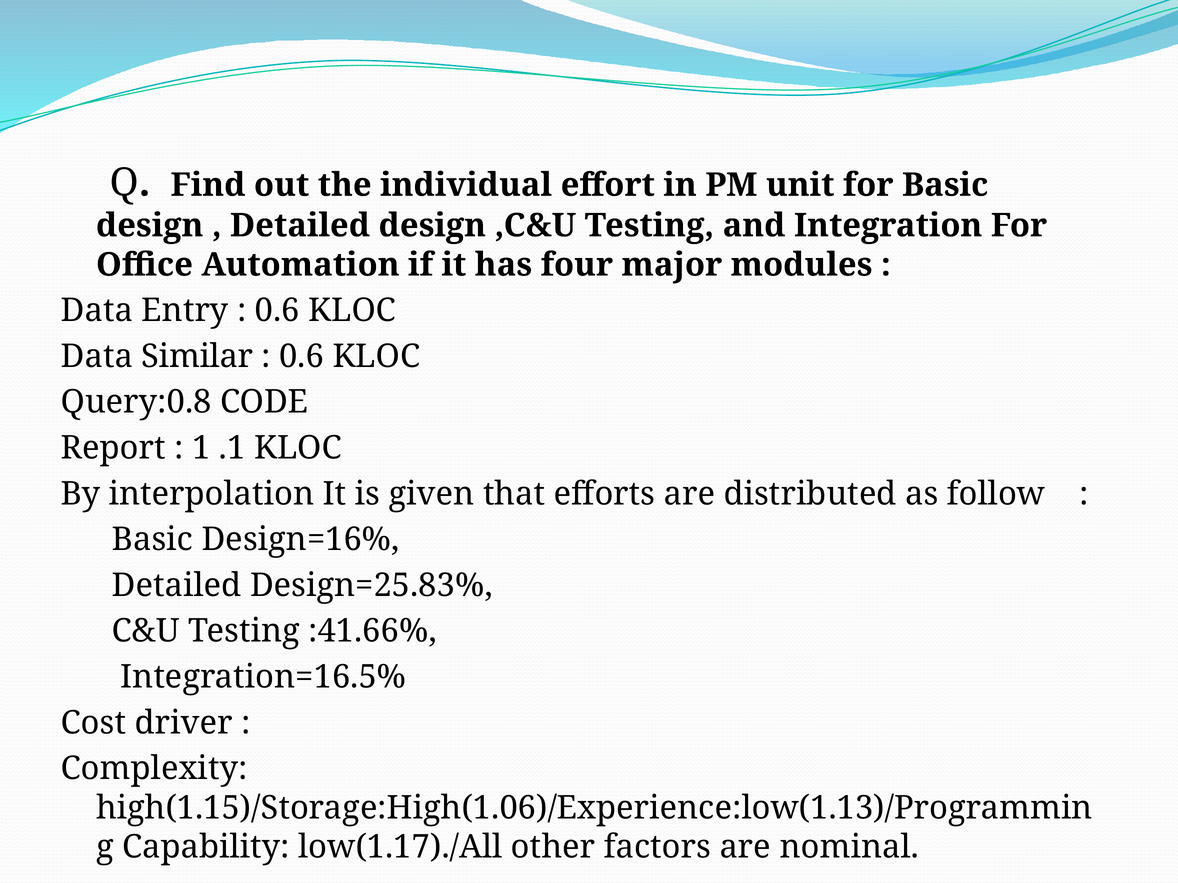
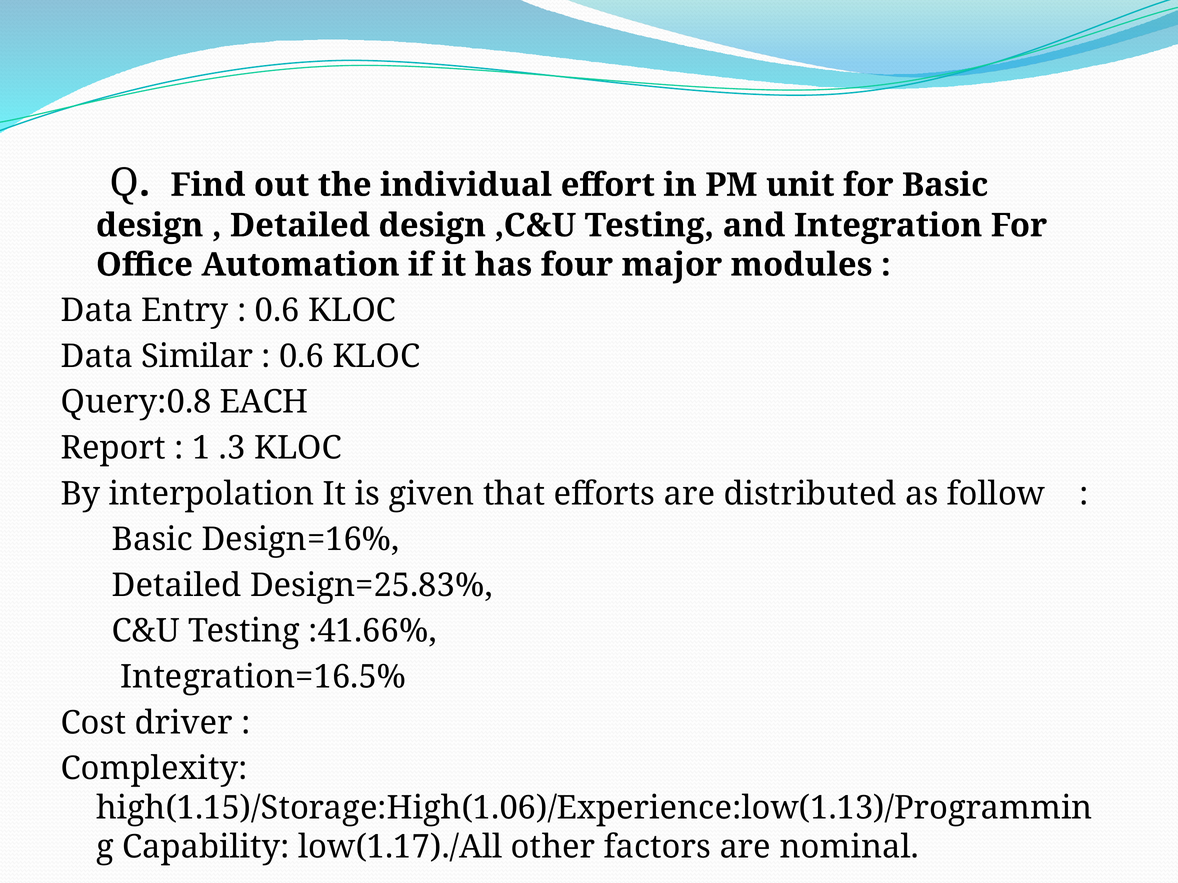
CODE: CODE -> EACH
.1: .1 -> .3
